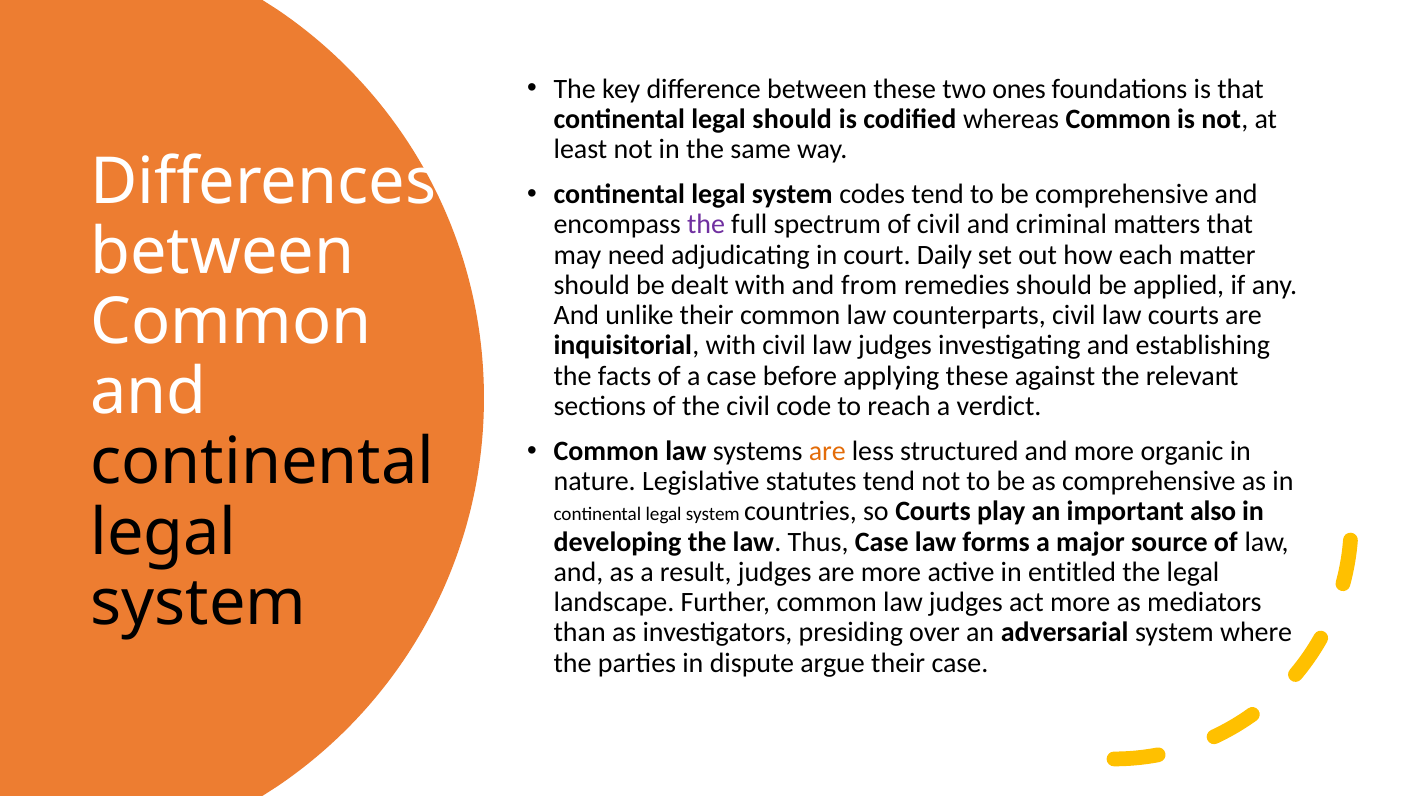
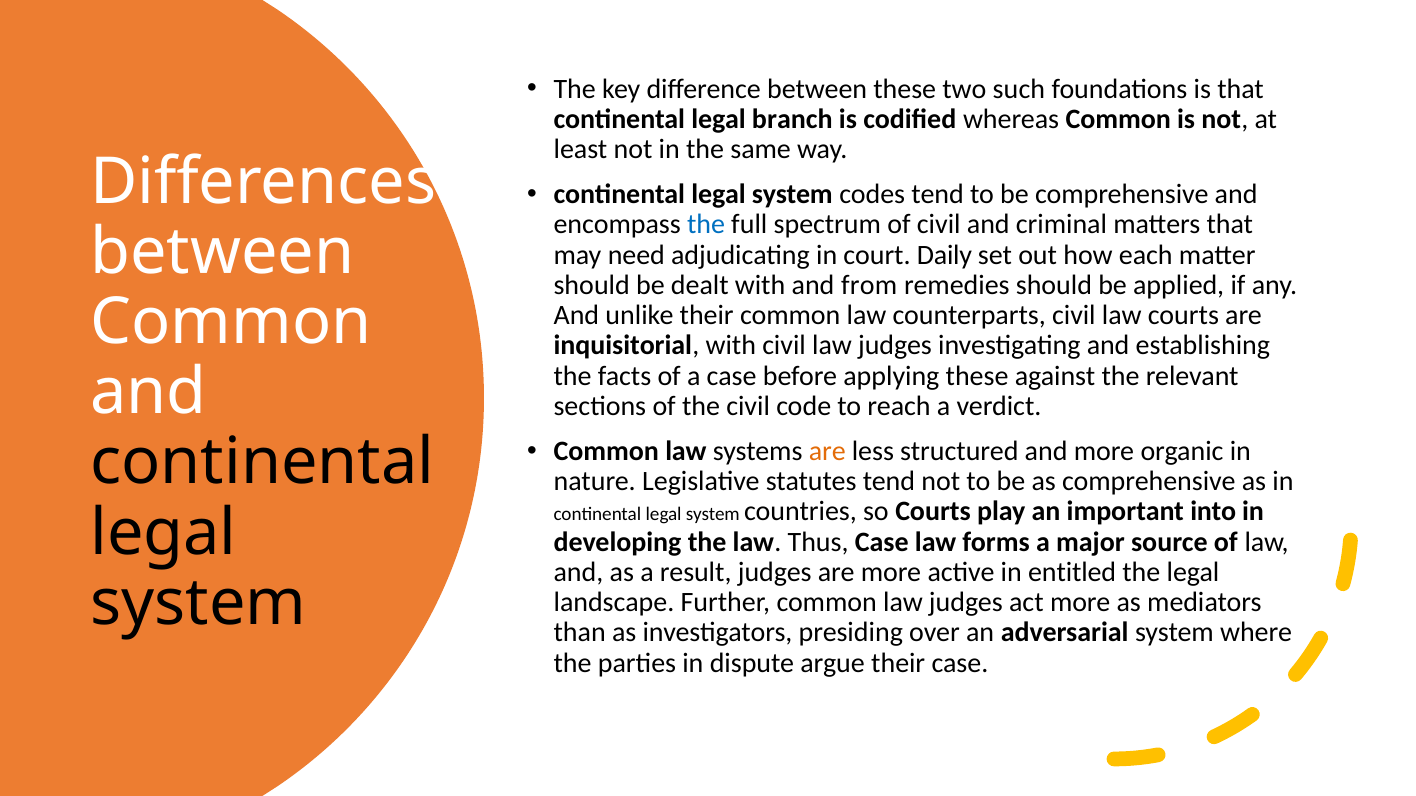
ones: ones -> such
legal should: should -> branch
the at (706, 225) colour: purple -> blue
also: also -> into
